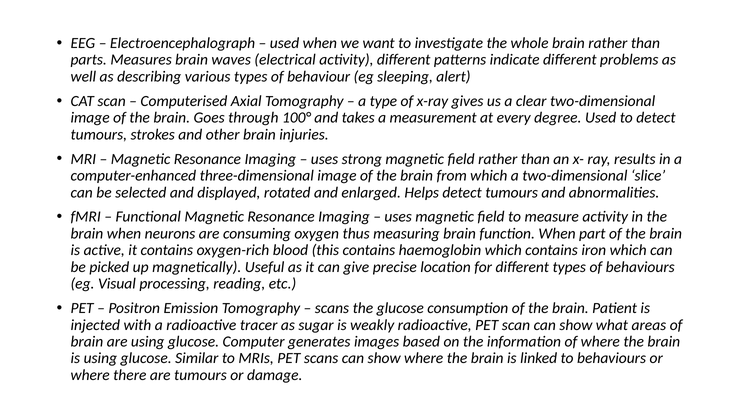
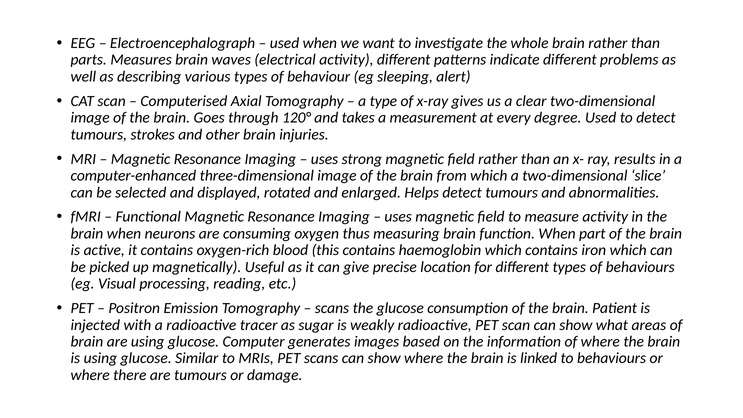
100°: 100° -> 120°
